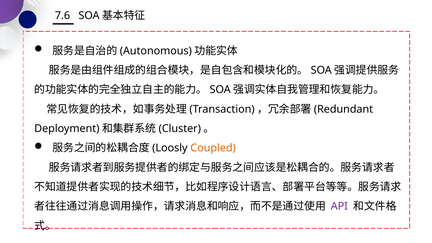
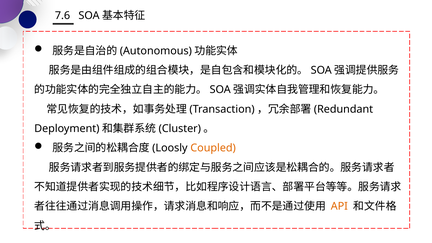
API colour: purple -> orange
